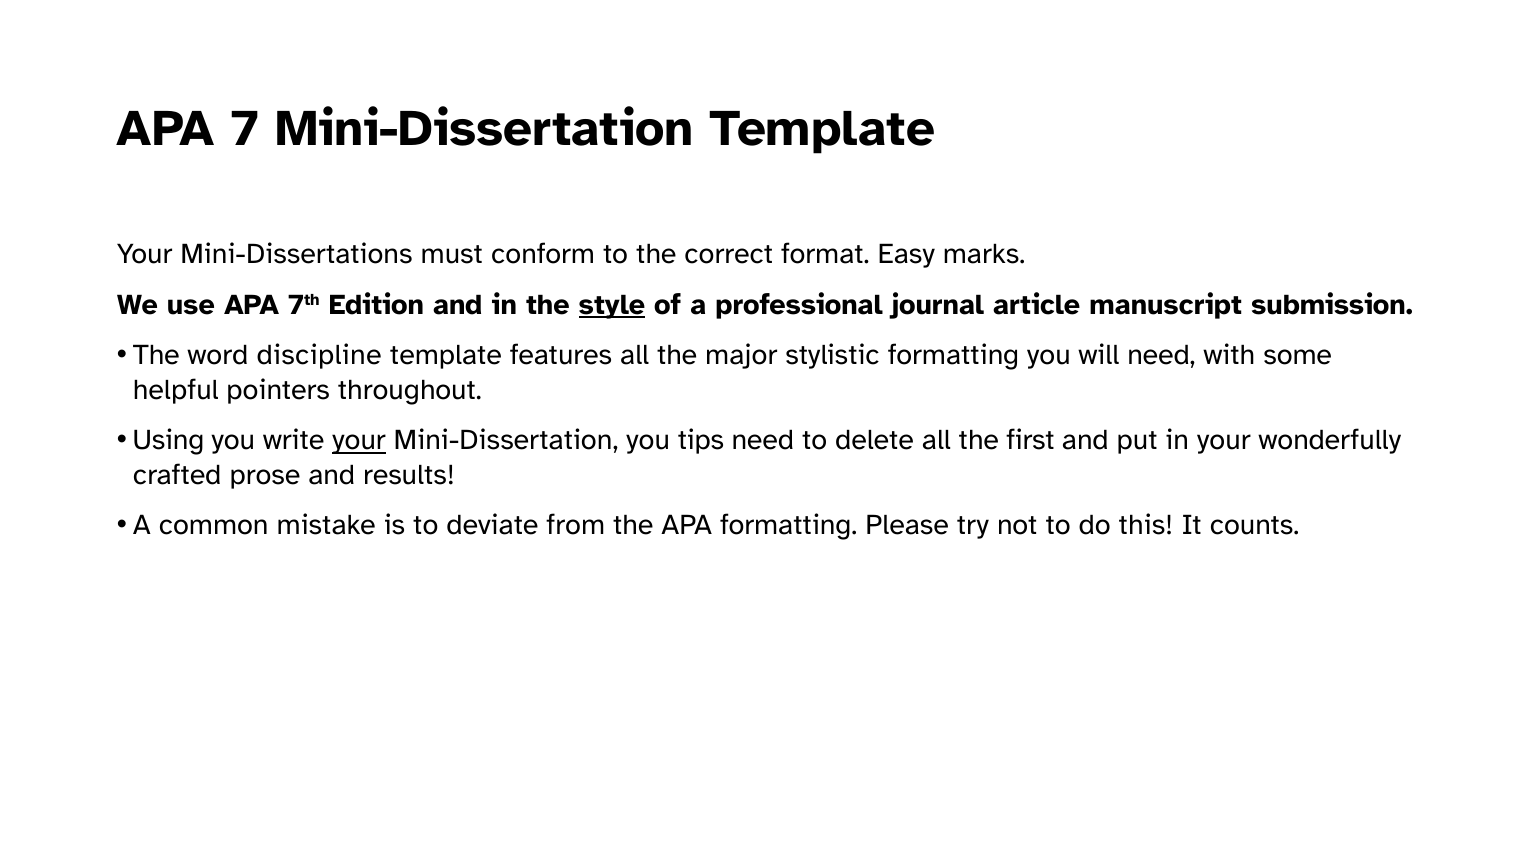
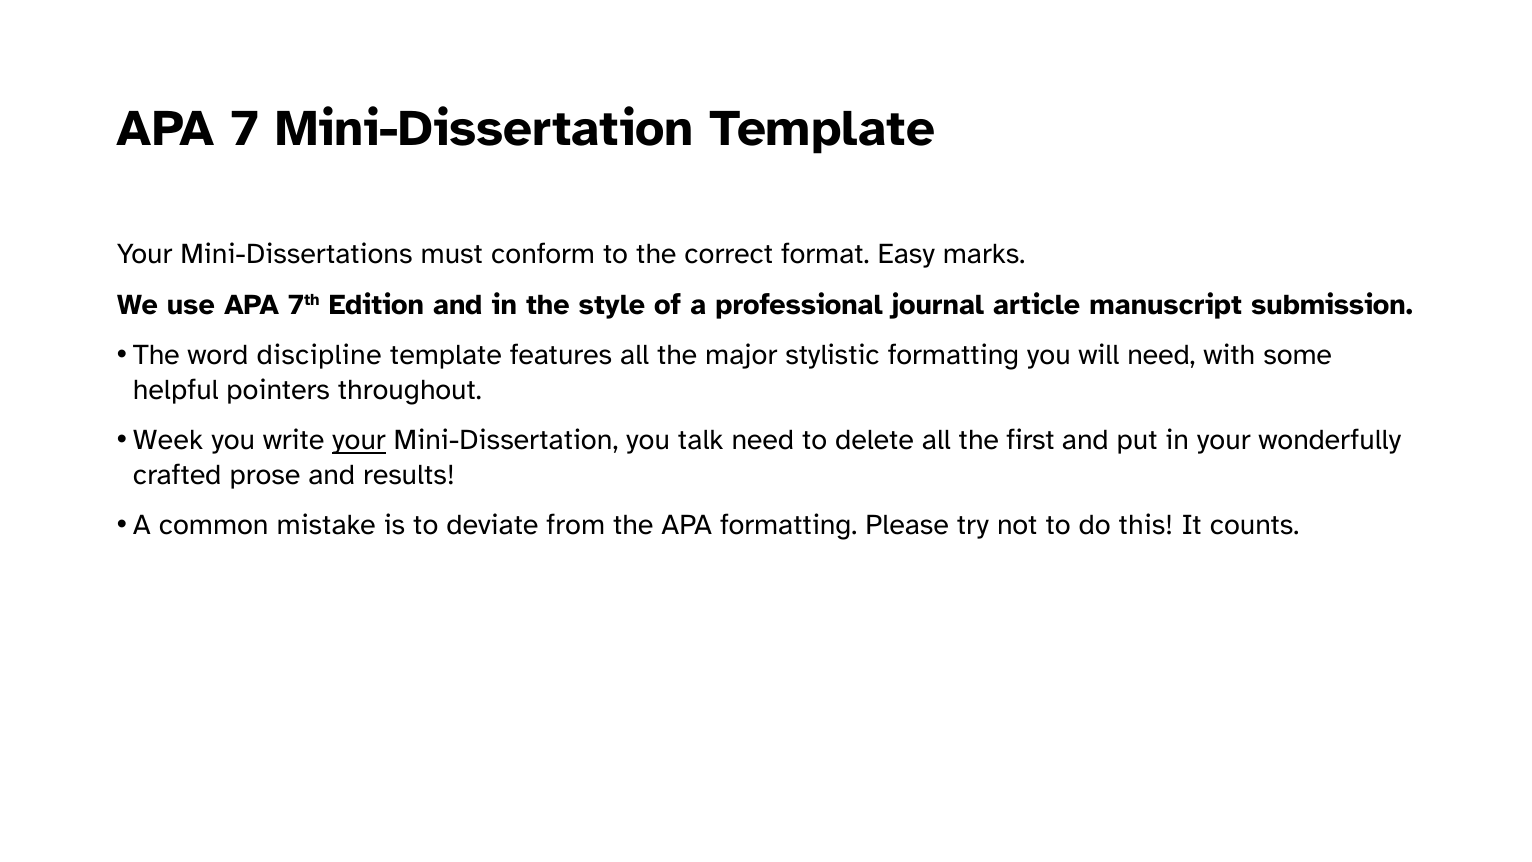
style underline: present -> none
Using: Using -> Week
tips: tips -> talk
